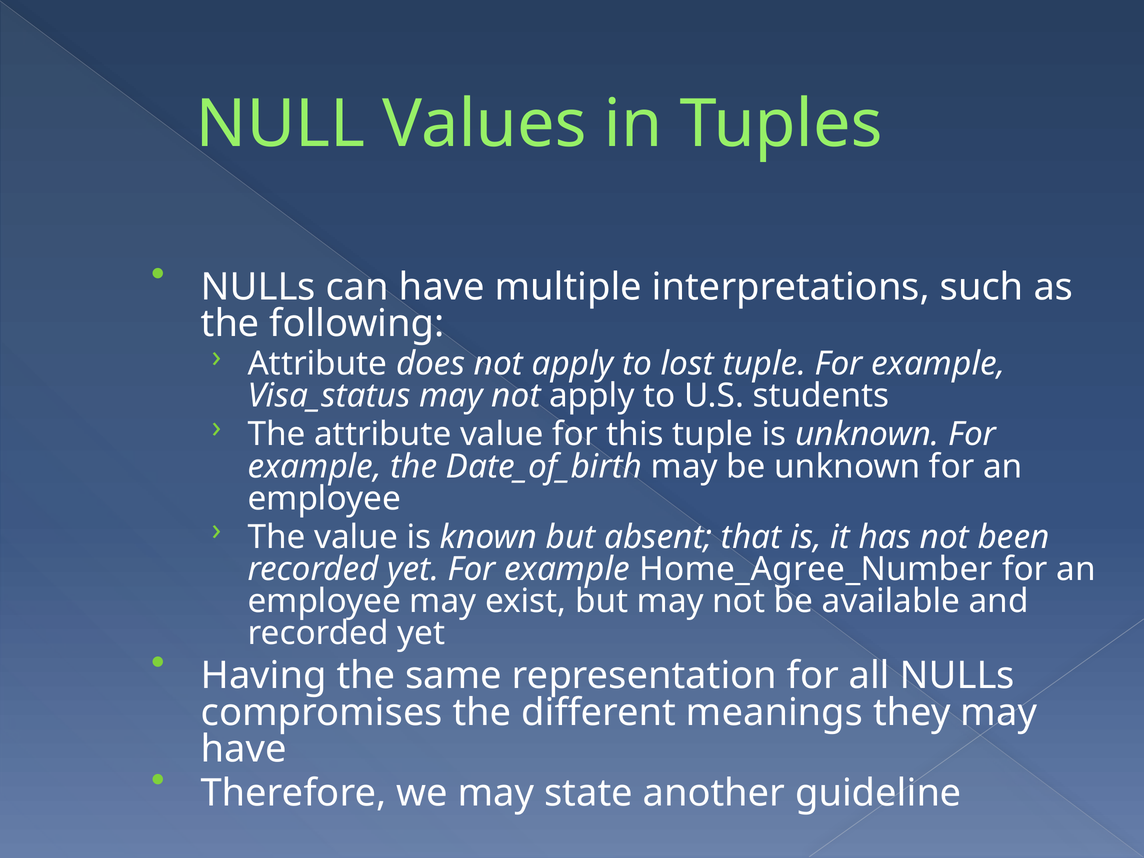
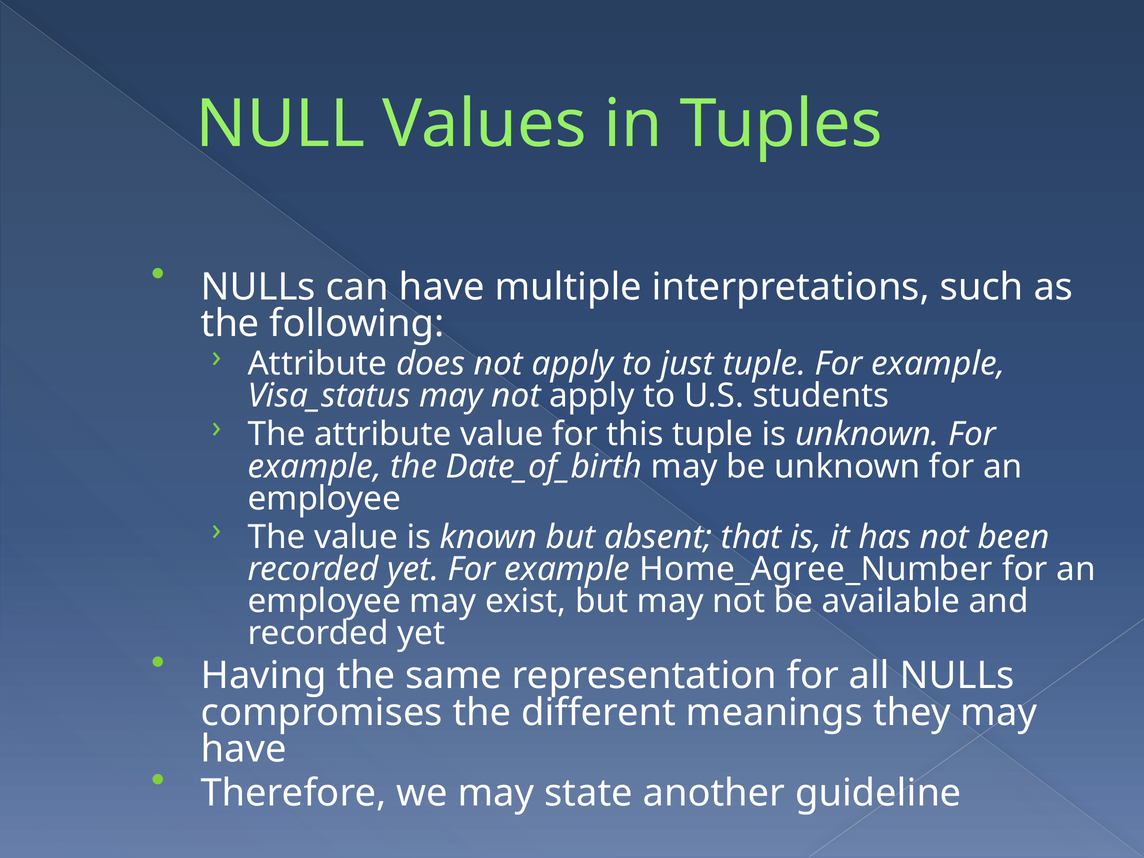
lost: lost -> just
